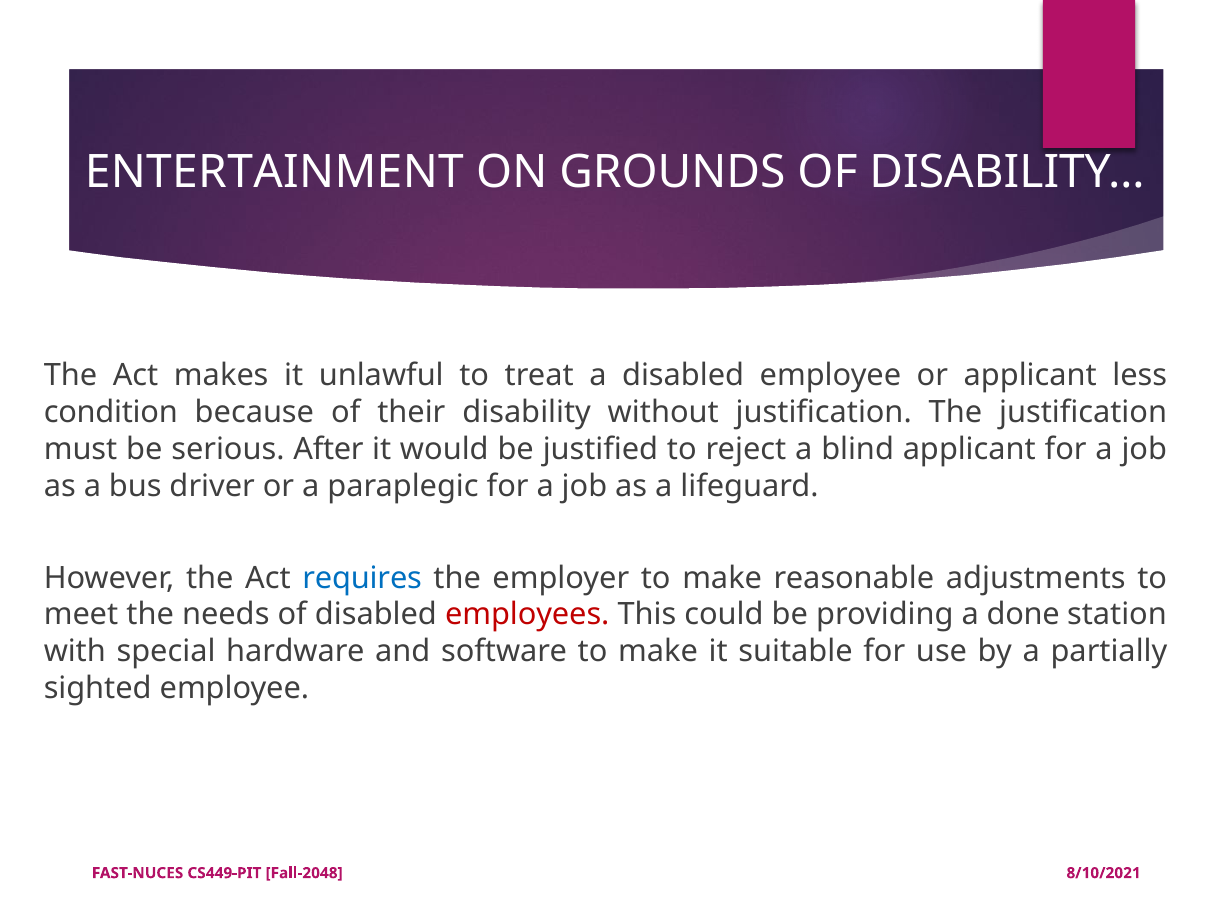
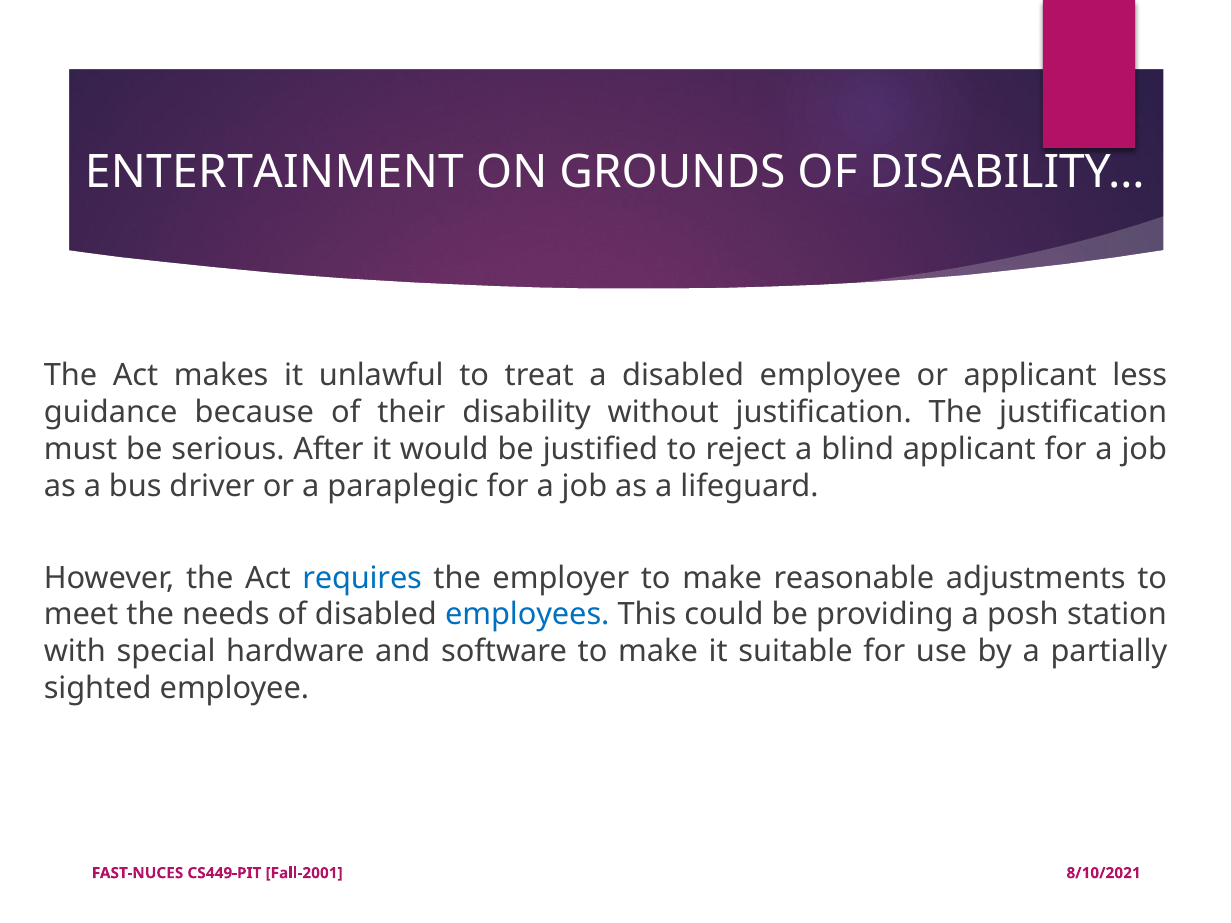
condition: condition -> guidance
employees colour: red -> blue
done: done -> posh
Fall-2048: Fall-2048 -> Fall-2001
